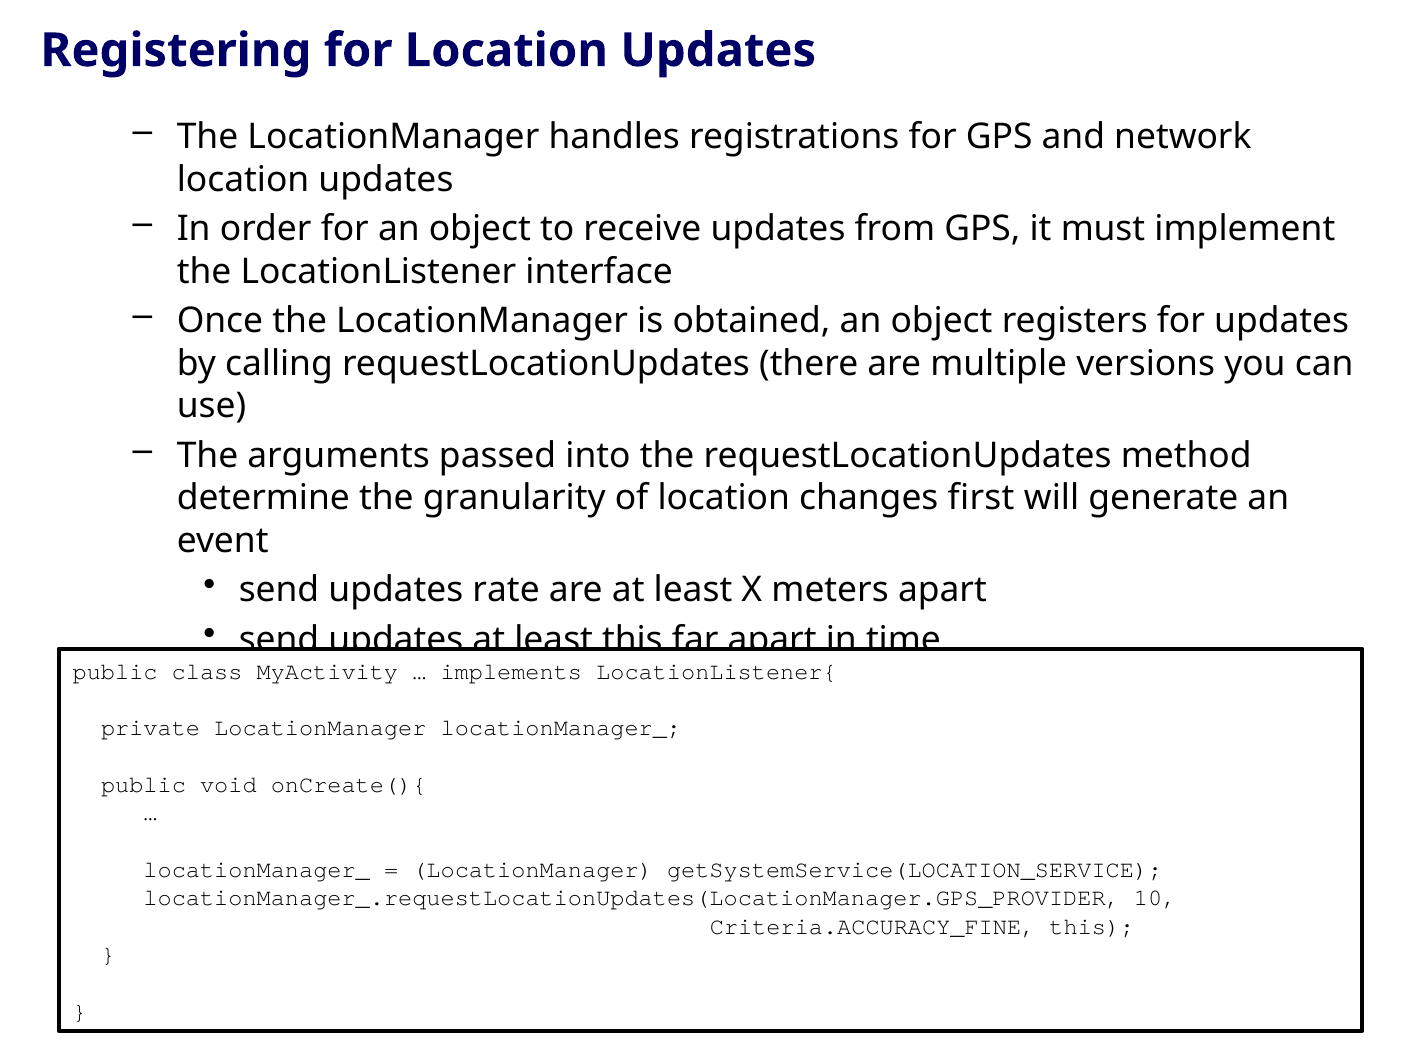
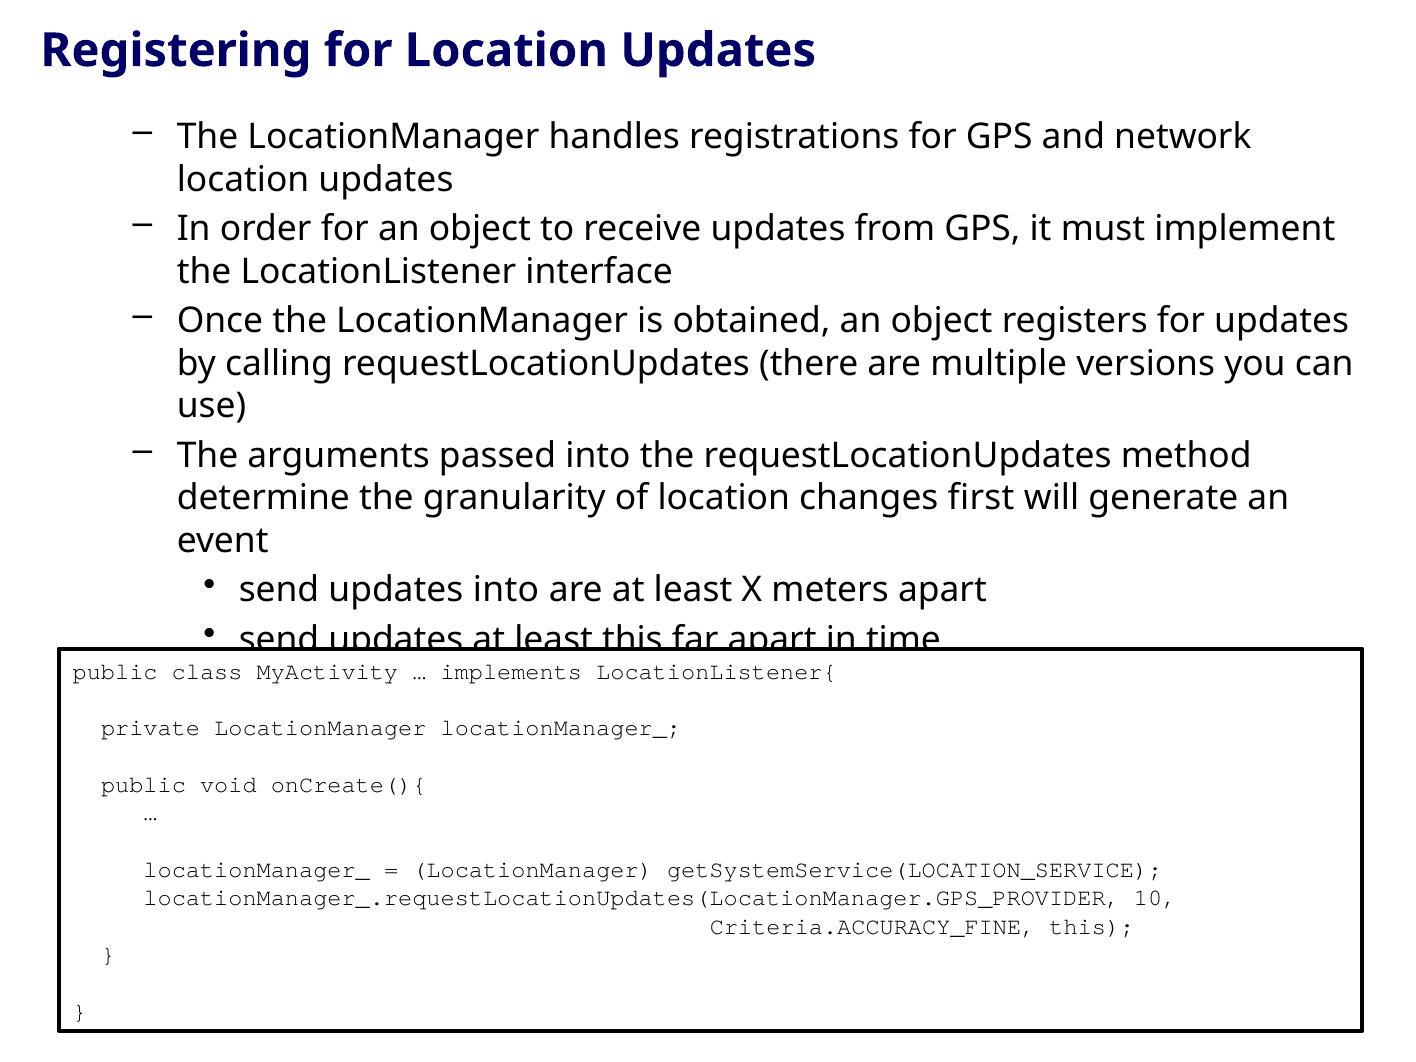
updates rate: rate -> into
